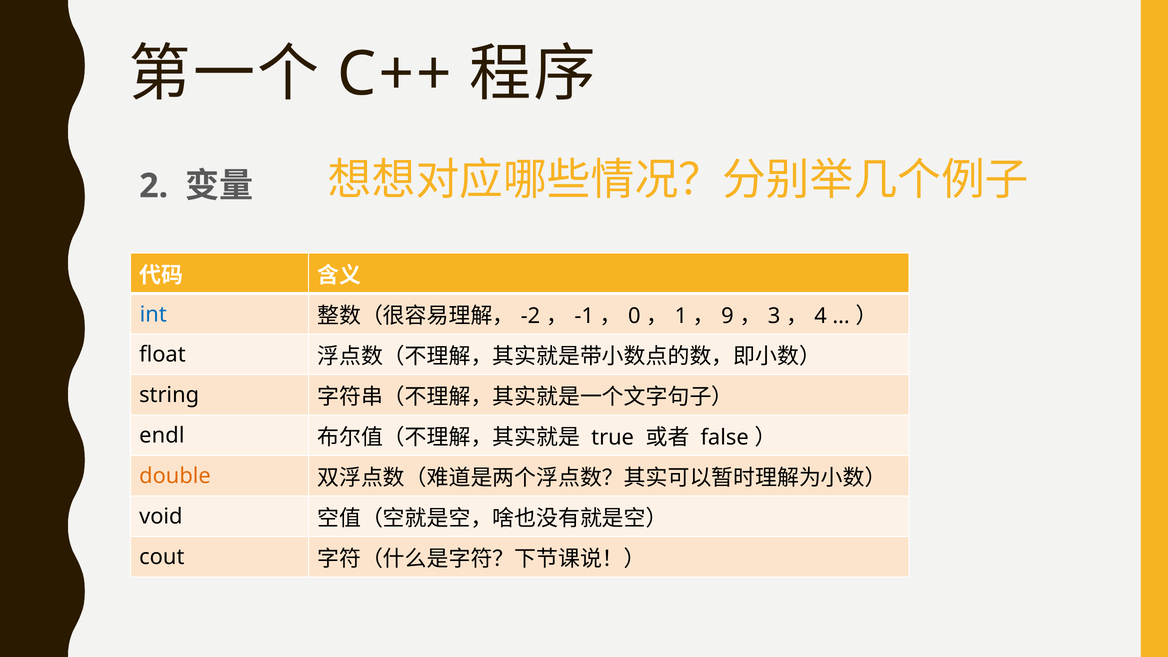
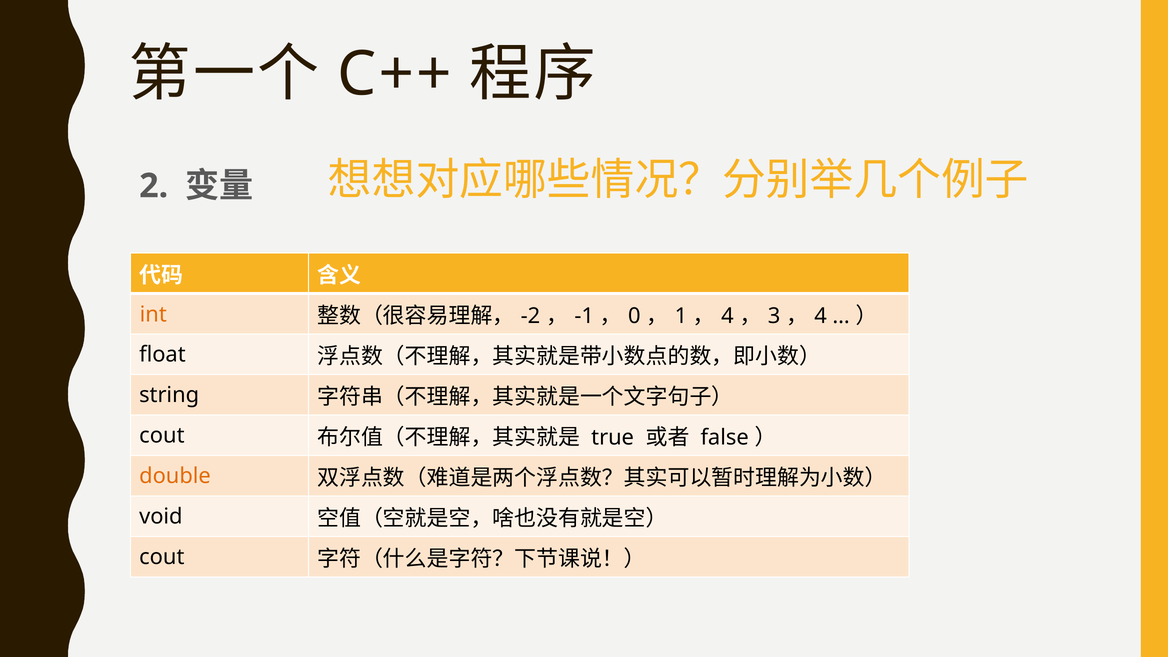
int colour: blue -> orange
9 at (727, 316): 9 -> 4
endl at (162, 435): endl -> cout
